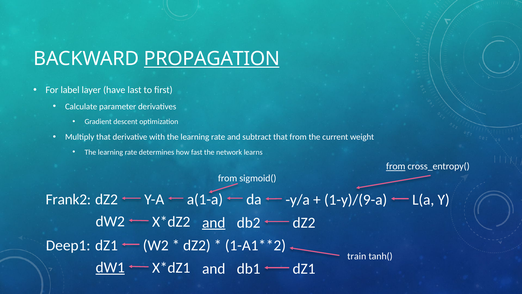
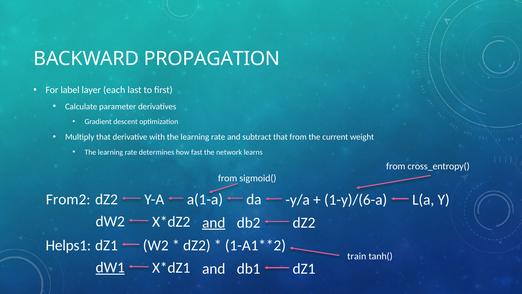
PROPAGATION underline: present -> none
have: have -> each
from at (396, 166) underline: present -> none
Frank2: Frank2 -> From2
1-y)/(9-a: 1-y)/(9-a -> 1-y)/(6-a
Deep1: Deep1 -> Helps1
